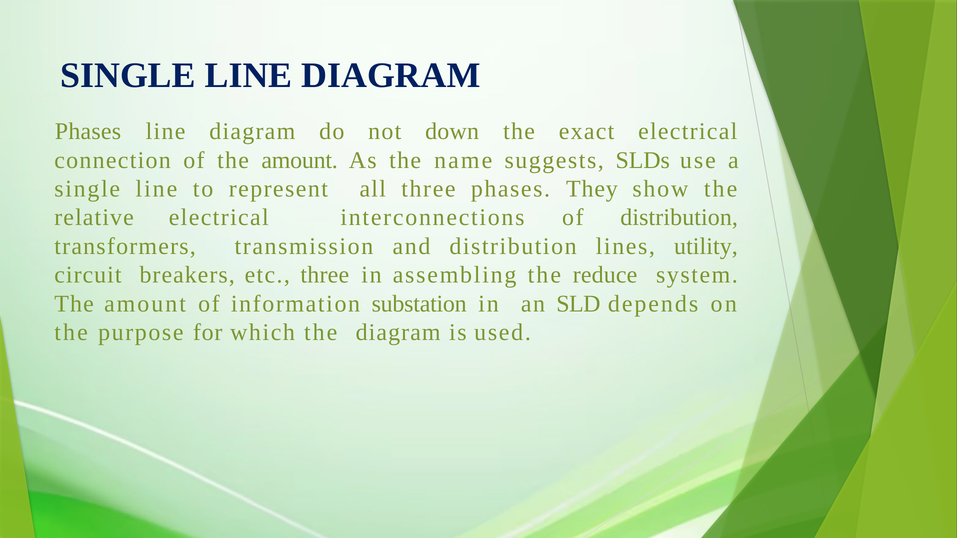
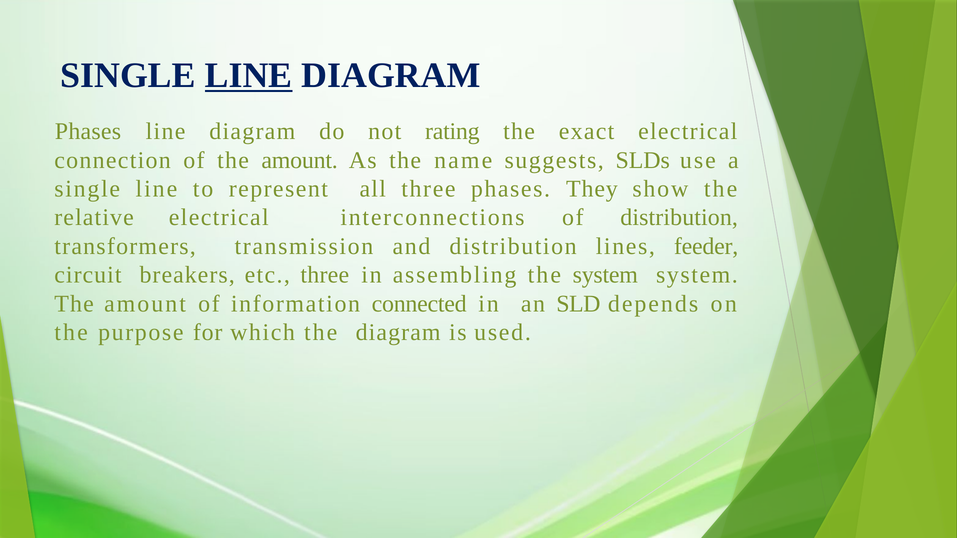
LINE at (249, 75) underline: none -> present
down: down -> rating
utility: utility -> feeder
the reduce: reduce -> system
substation: substation -> connected
